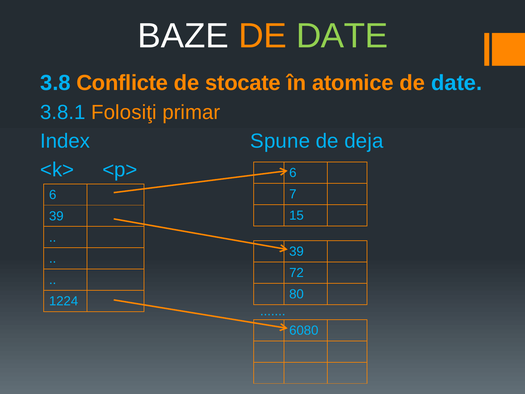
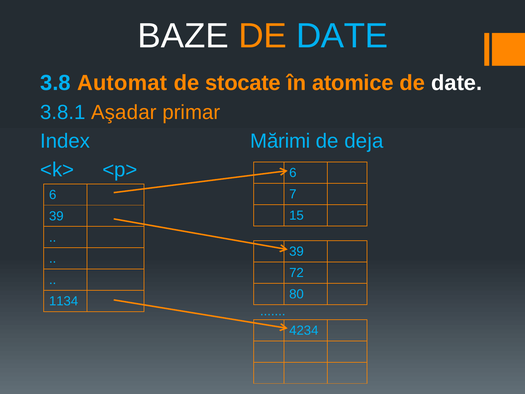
DATE at (342, 36) colour: light green -> light blue
Conflicte: Conflicte -> Automat
date at (457, 83) colour: light blue -> white
Folosiţi: Folosiţi -> Aşadar
Spune: Spune -> Mărimi
1224: 1224 -> 1134
6080: 6080 -> 4234
